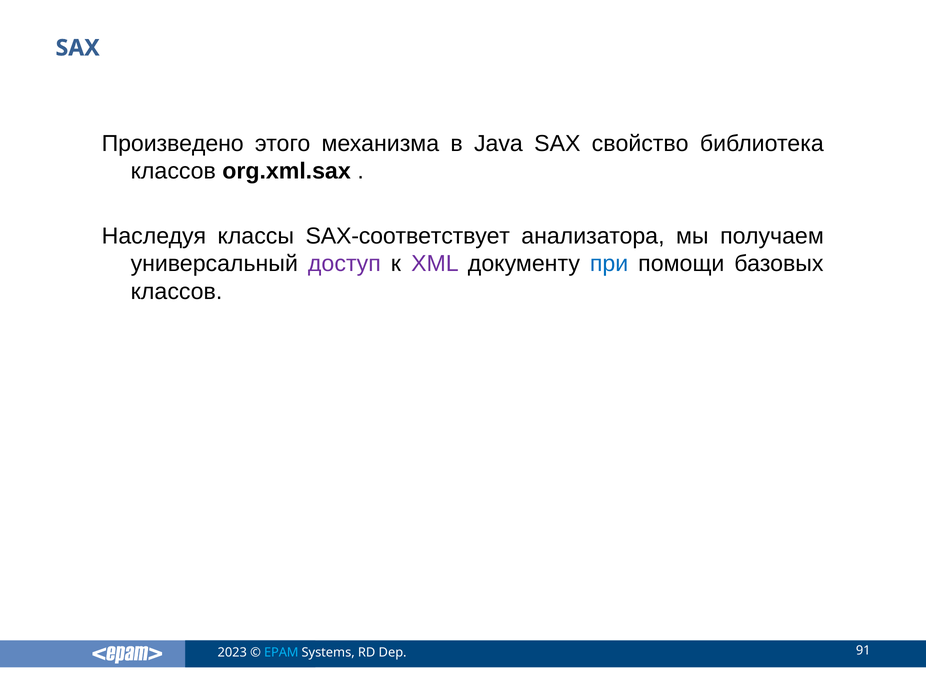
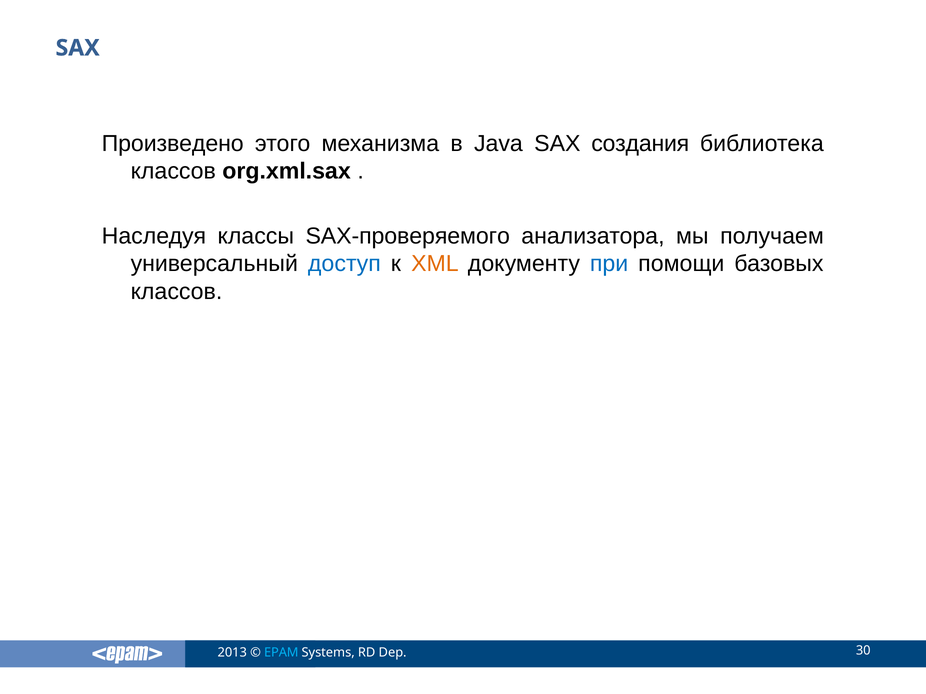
свойство: свойство -> создания
SAX-соответствует: SAX-соответствует -> SAX-проверяемого
доступ colour: purple -> blue
XML colour: purple -> orange
2023: 2023 -> 2013
91: 91 -> 30
